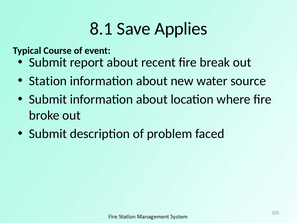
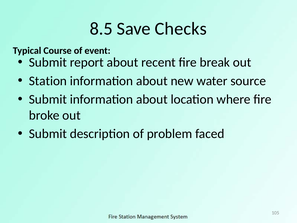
8.1: 8.1 -> 8.5
Applies: Applies -> Checks
